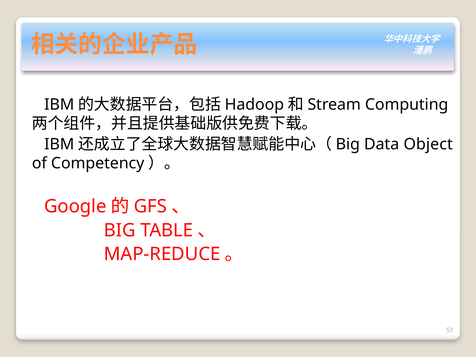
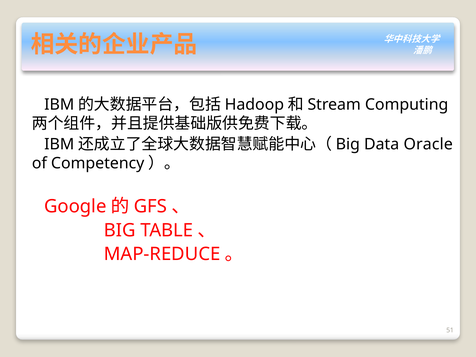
Object: Object -> Oracle
